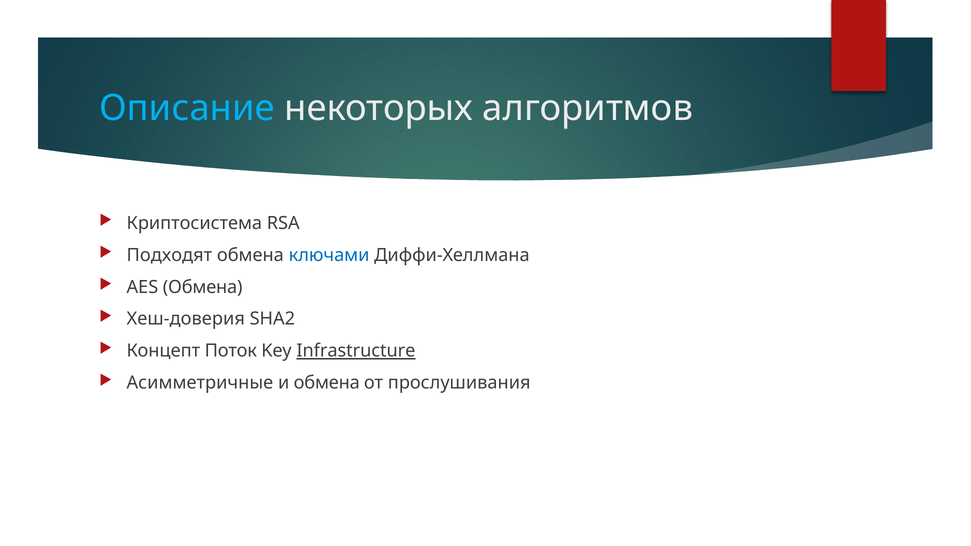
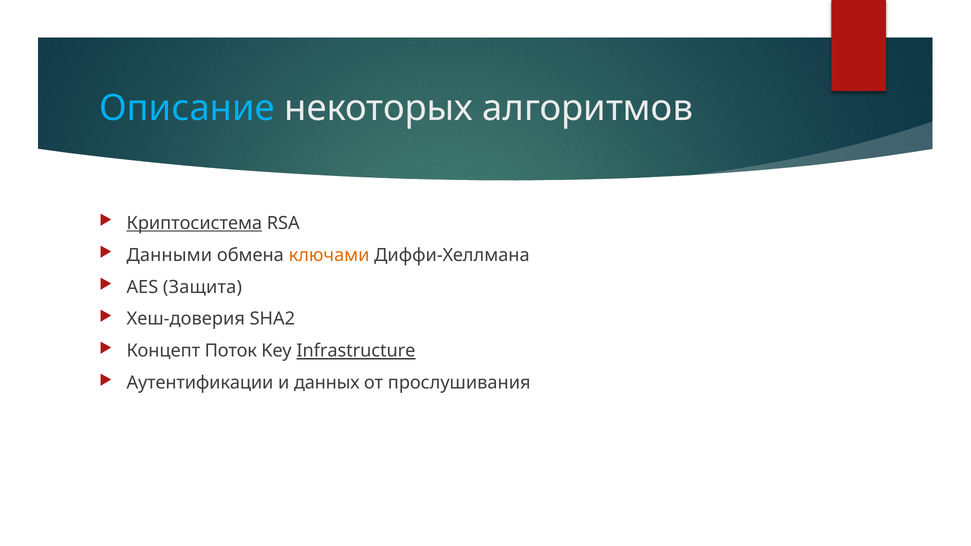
Криптосистема underline: none -> present
Подходят: Подходят -> Данными
ключами colour: blue -> orange
AES Обмена: Обмена -> Защита
Асимметричные: Асимметричные -> Аутентификации
и обмена: обмена -> данных
